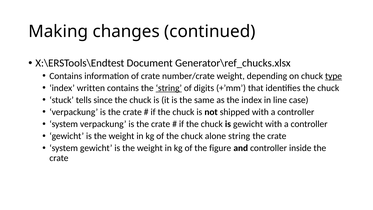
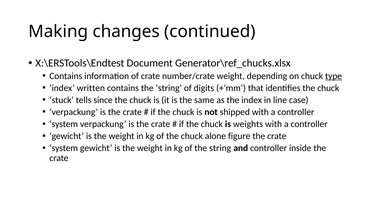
string at (169, 88) underline: present -> none
is gewicht: gewicht -> weights
alone string: string -> figure
of the figure: figure -> string
